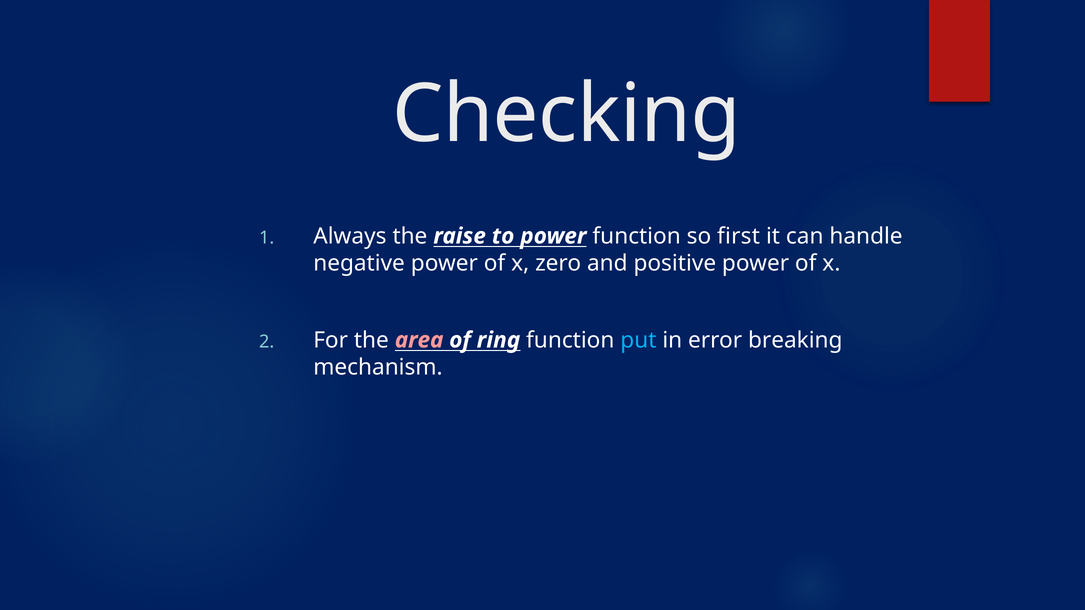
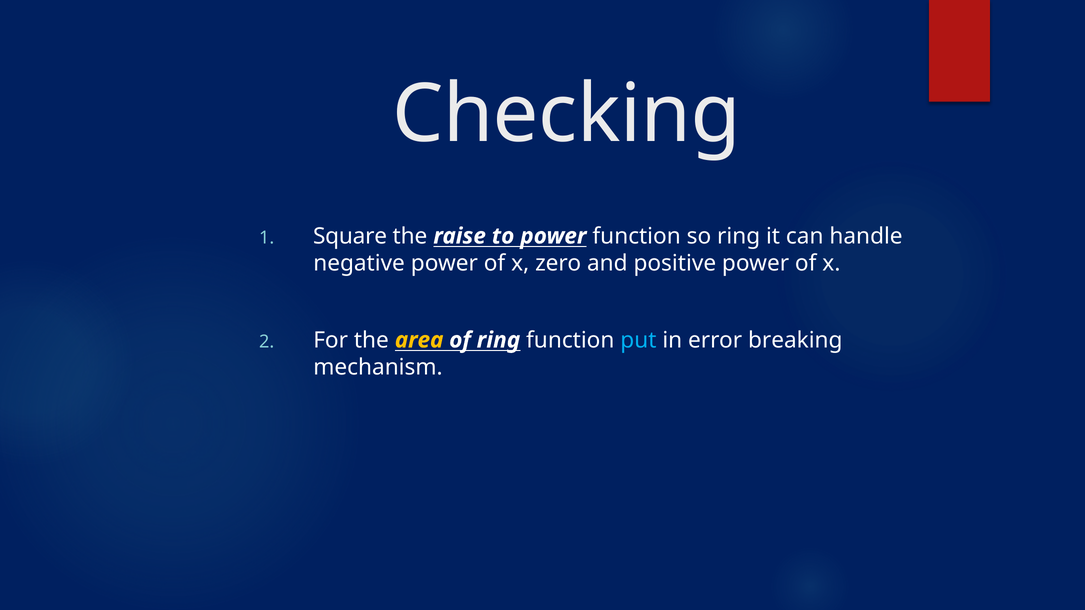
Always: Always -> Square
so first: first -> ring
area colour: pink -> yellow
